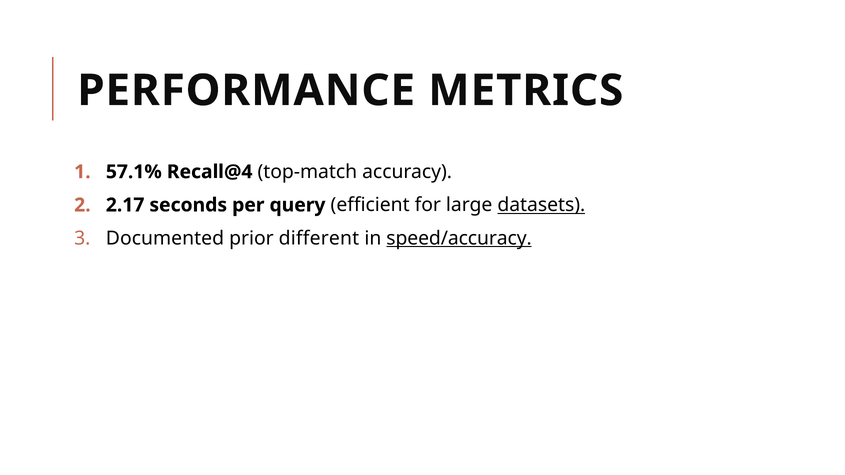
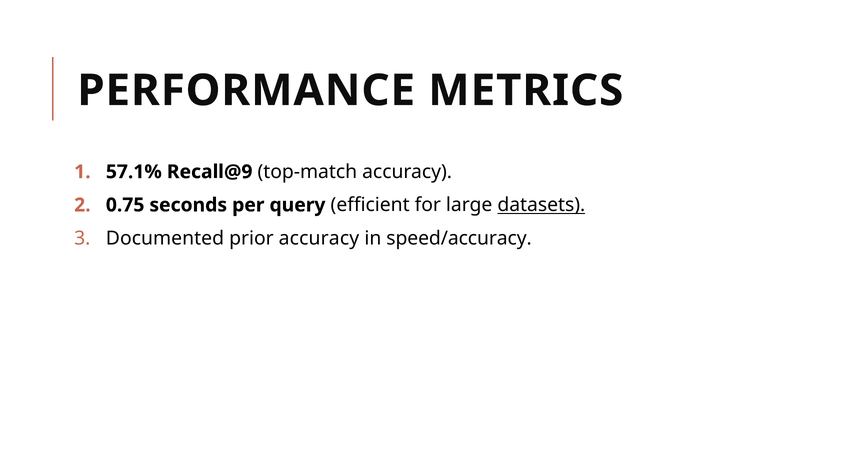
Recall@4: Recall@4 -> Recall@9
2.17: 2.17 -> 0.75
prior different: different -> accuracy
speed/accuracy underline: present -> none
